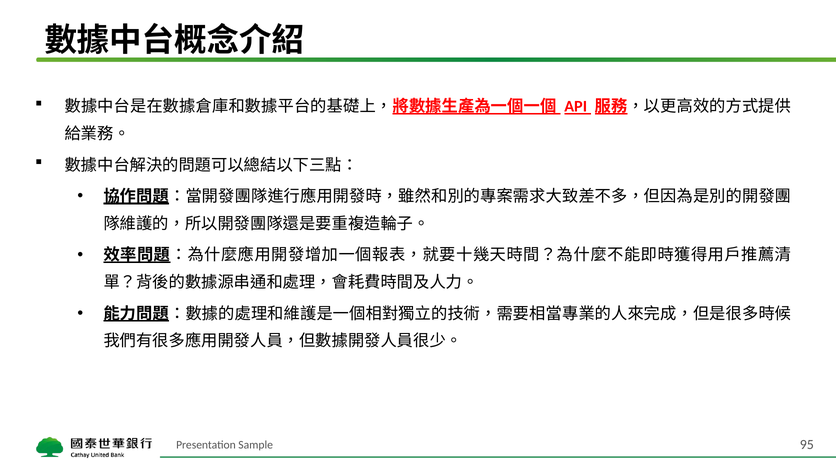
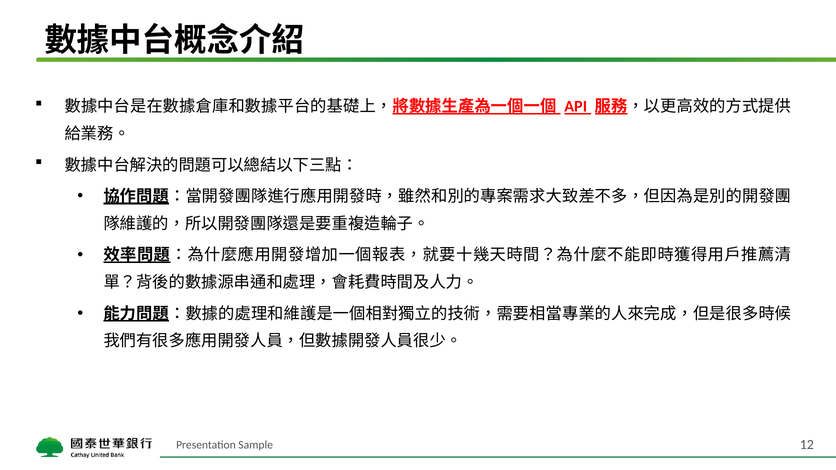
95: 95 -> 12
